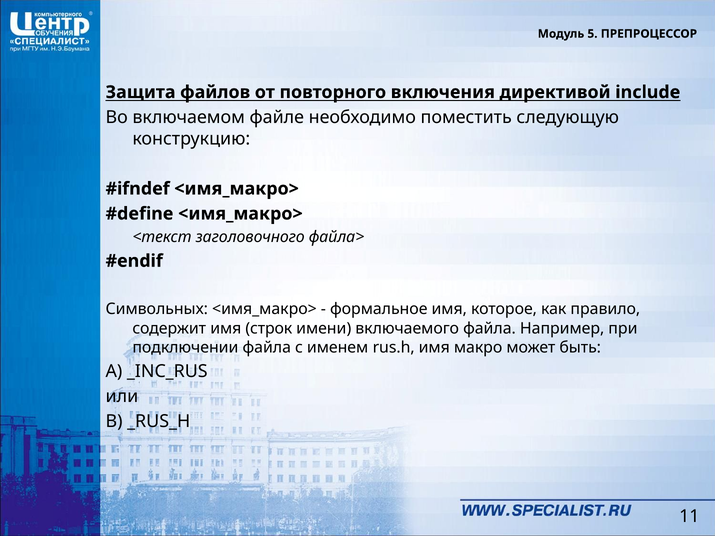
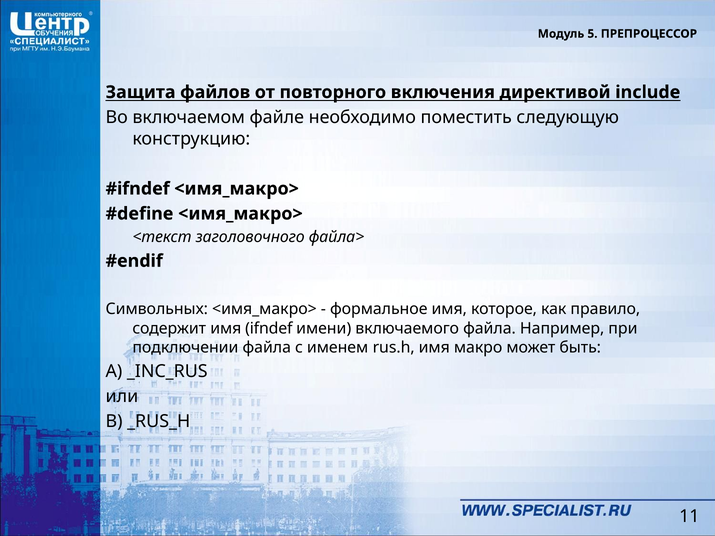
строк: строк -> ifndef
